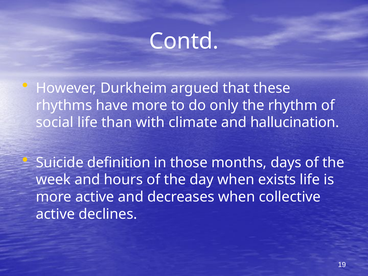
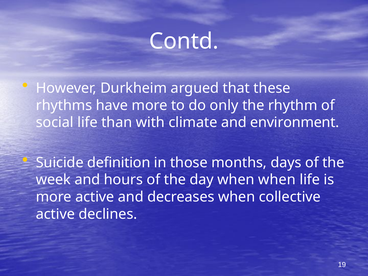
hallucination: hallucination -> environment
when exists: exists -> when
